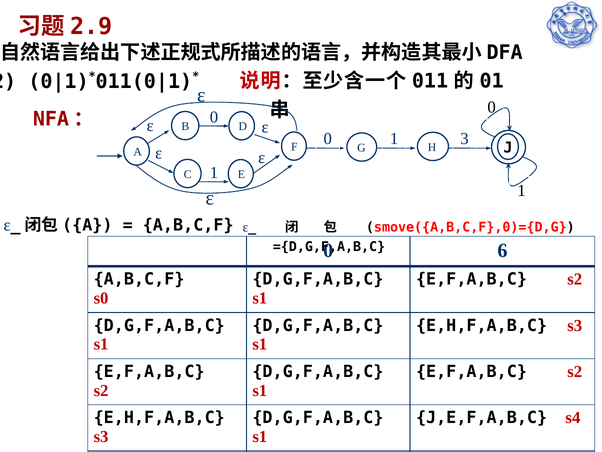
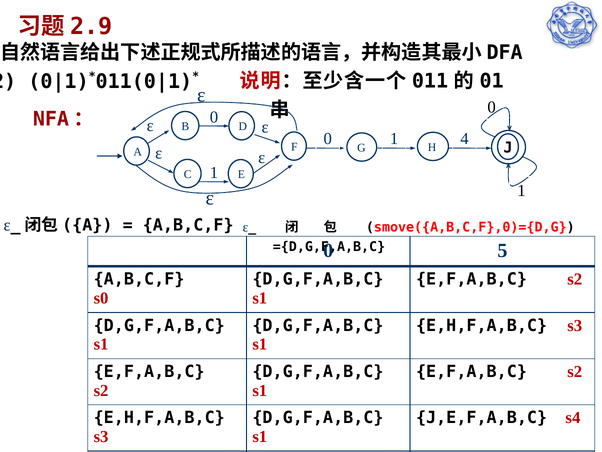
3: 3 -> 4
6: 6 -> 5
